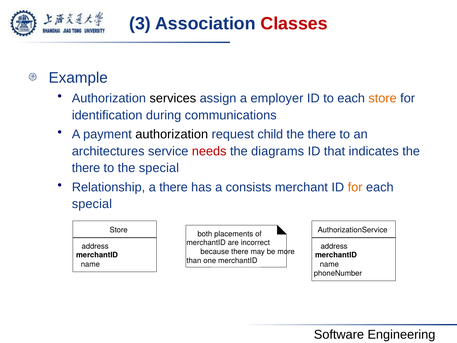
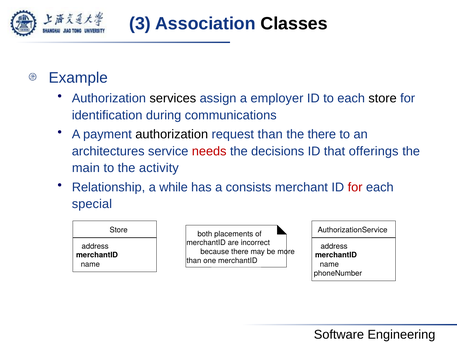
Classes colour: red -> black
store at (383, 98) colour: orange -> black
request child: child -> than
diagrams: diagrams -> decisions
indicates: indicates -> offerings
there at (86, 168): there -> main
the special: special -> activity
a there: there -> while
for at (355, 187) colour: orange -> red
